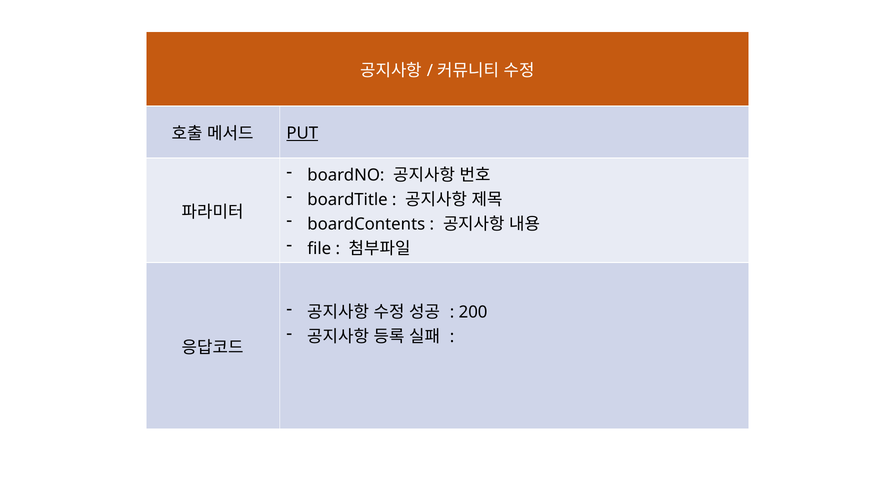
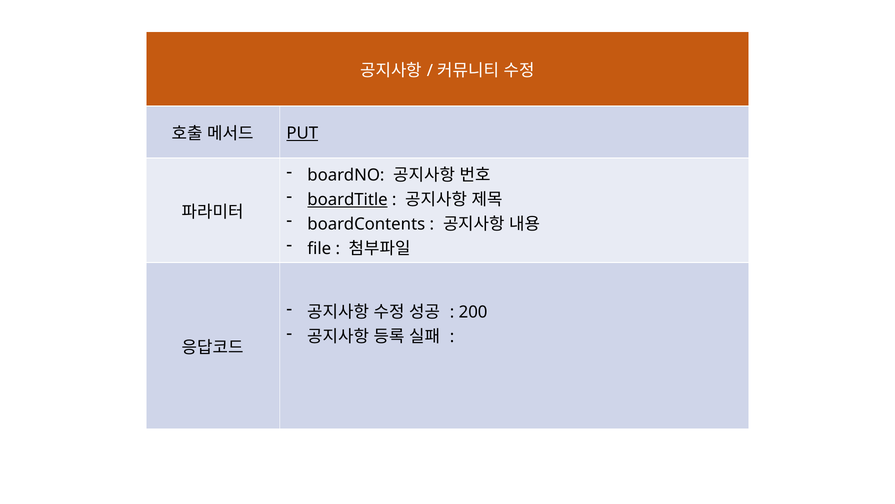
boardTitle underline: none -> present
